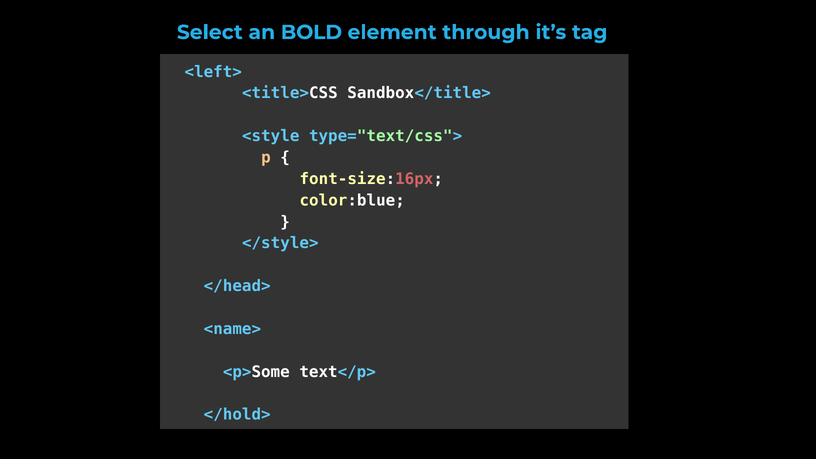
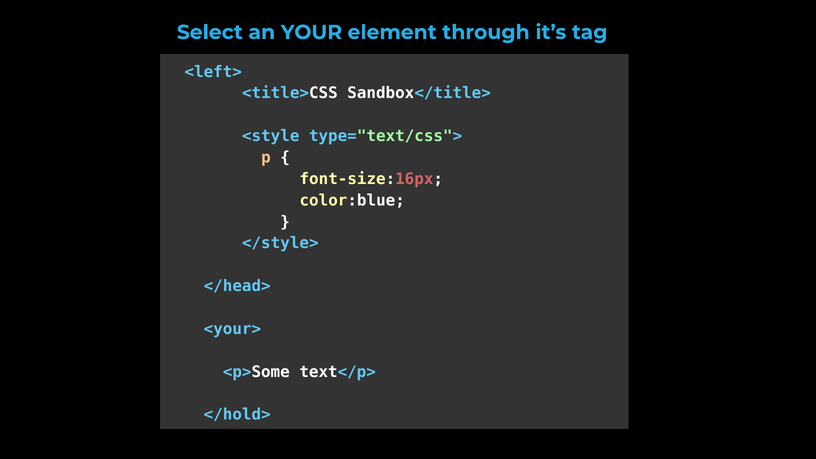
BOLD: BOLD -> YOUR
<name>: <name> -> <your>
